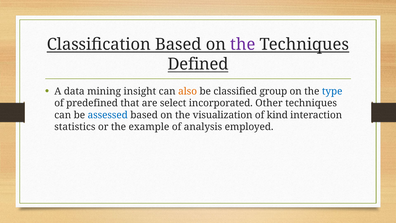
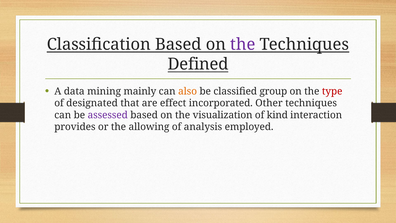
insight: insight -> mainly
type colour: blue -> red
predefined: predefined -> designated
select: select -> effect
assessed colour: blue -> purple
statistics: statistics -> provides
example: example -> allowing
